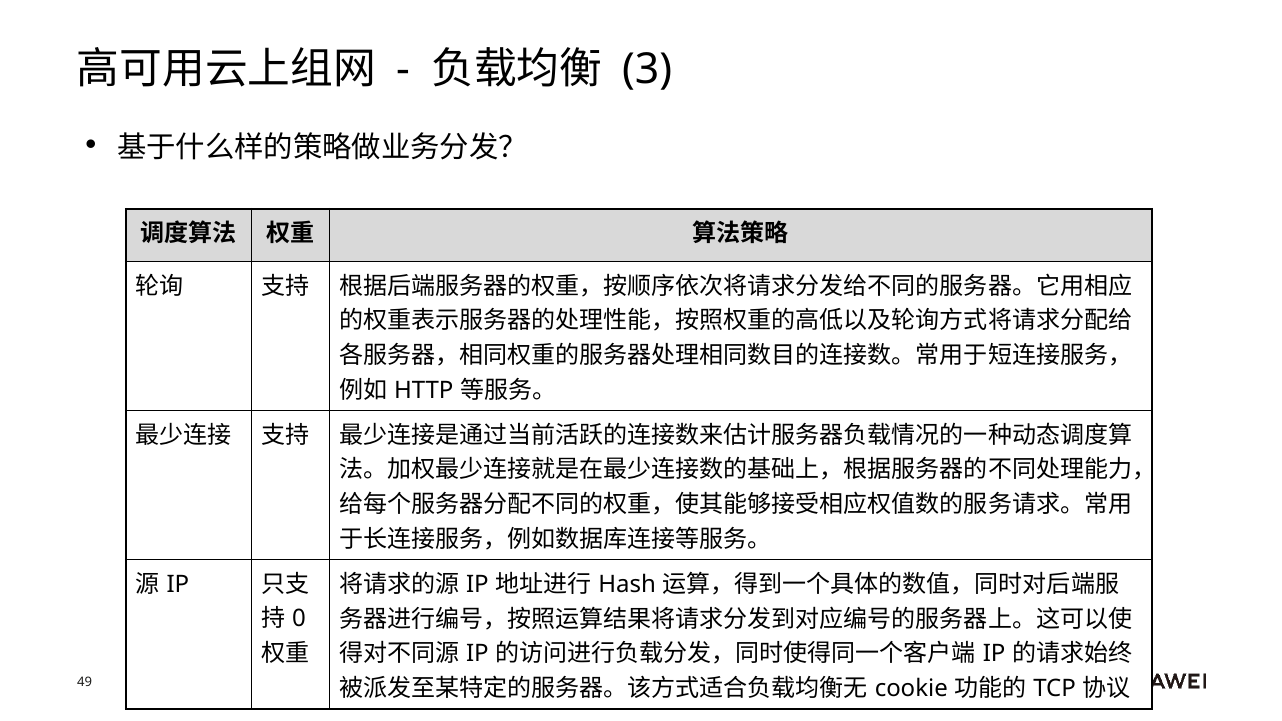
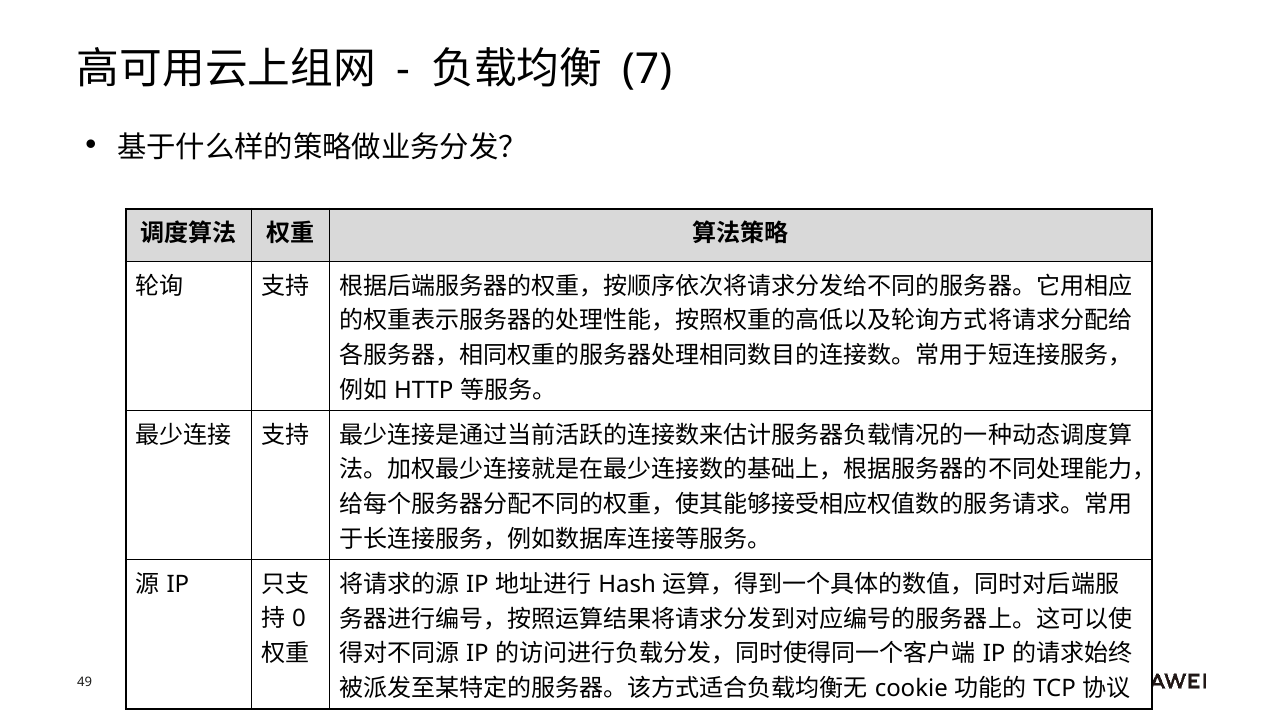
3: 3 -> 7
